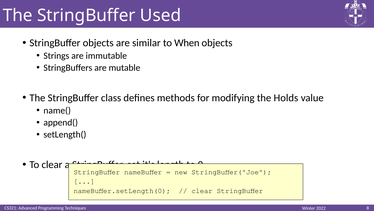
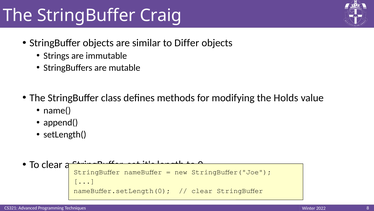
Used: Used -> Craig
When: When -> Differ
